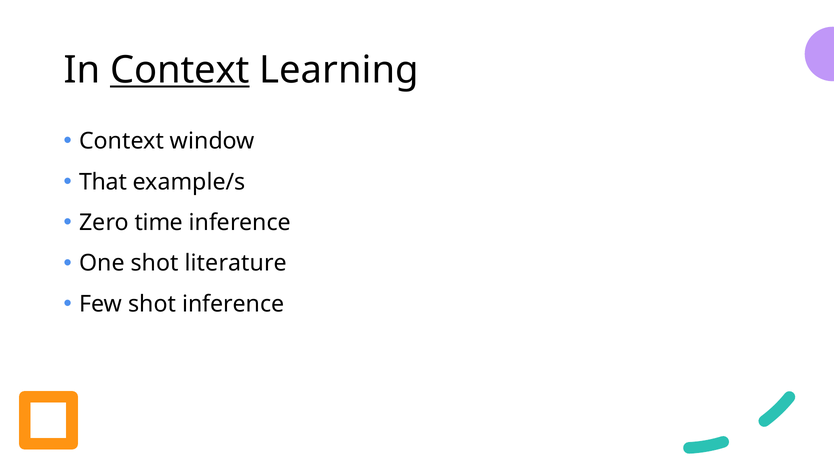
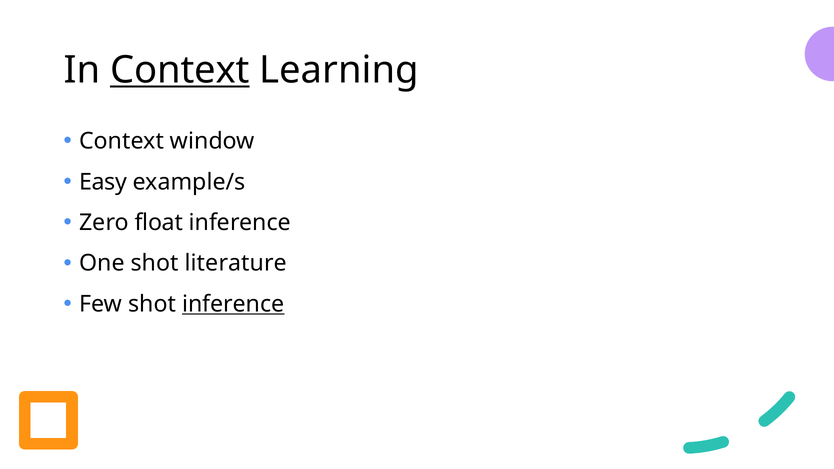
That: That -> Easy
time: time -> float
inference at (233, 304) underline: none -> present
